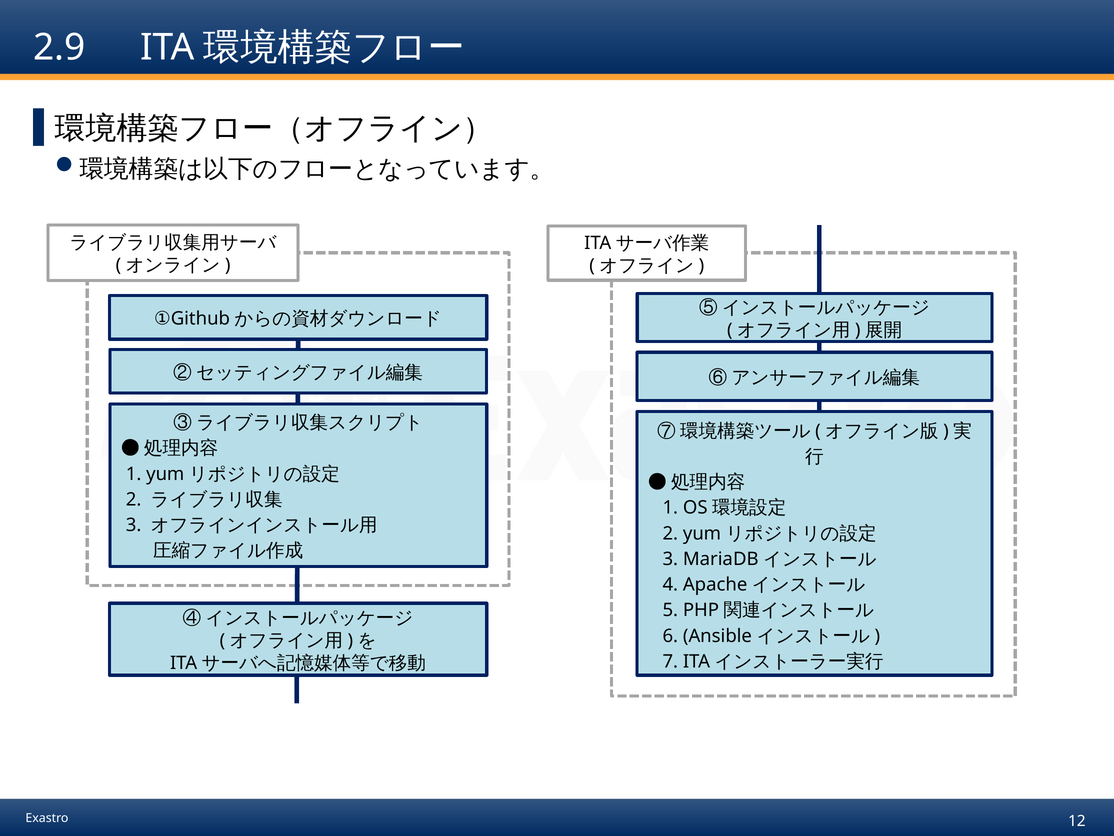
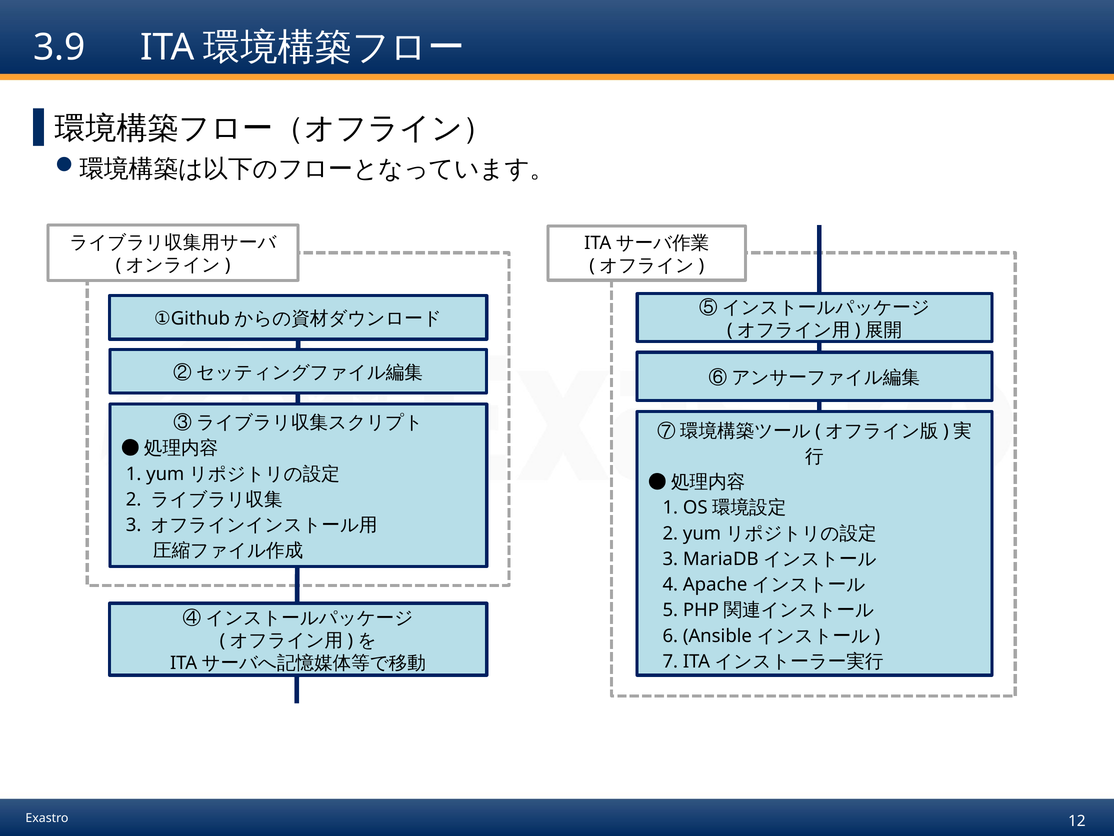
2.9: 2.9 -> 3.9
